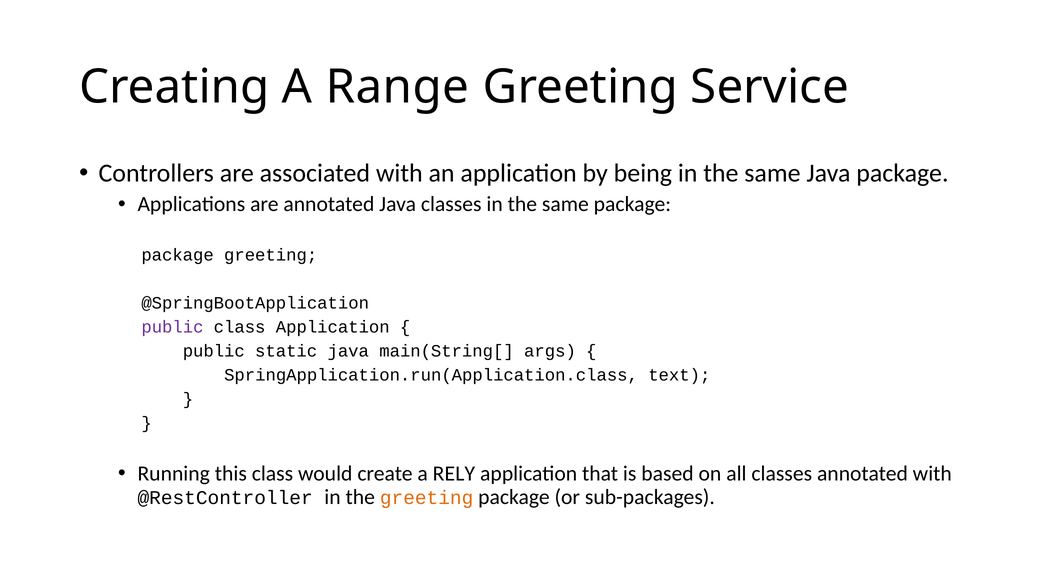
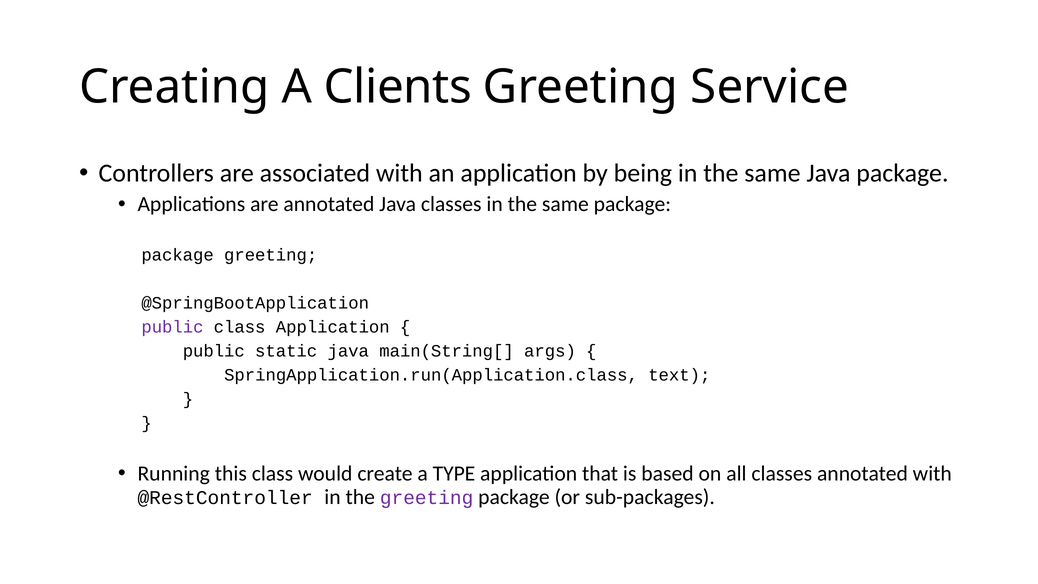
Range: Range -> Clients
RELY: RELY -> TYPE
greeting at (427, 497) colour: orange -> purple
